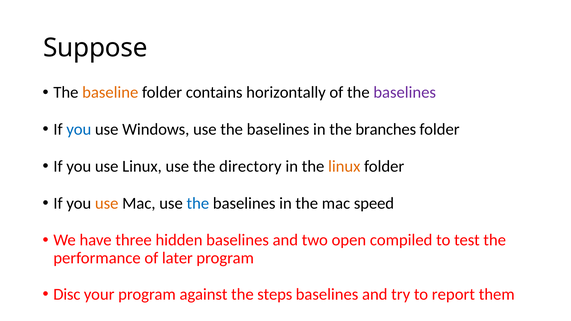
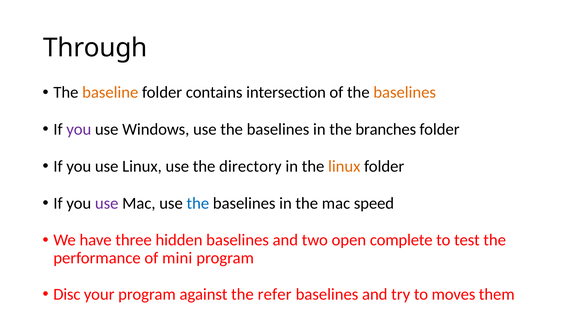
Suppose: Suppose -> Through
horizontally: horizontally -> intersection
baselines at (405, 93) colour: purple -> orange
you at (79, 129) colour: blue -> purple
use at (107, 203) colour: orange -> purple
compiled: compiled -> complete
later: later -> mini
steps: steps -> refer
report: report -> moves
